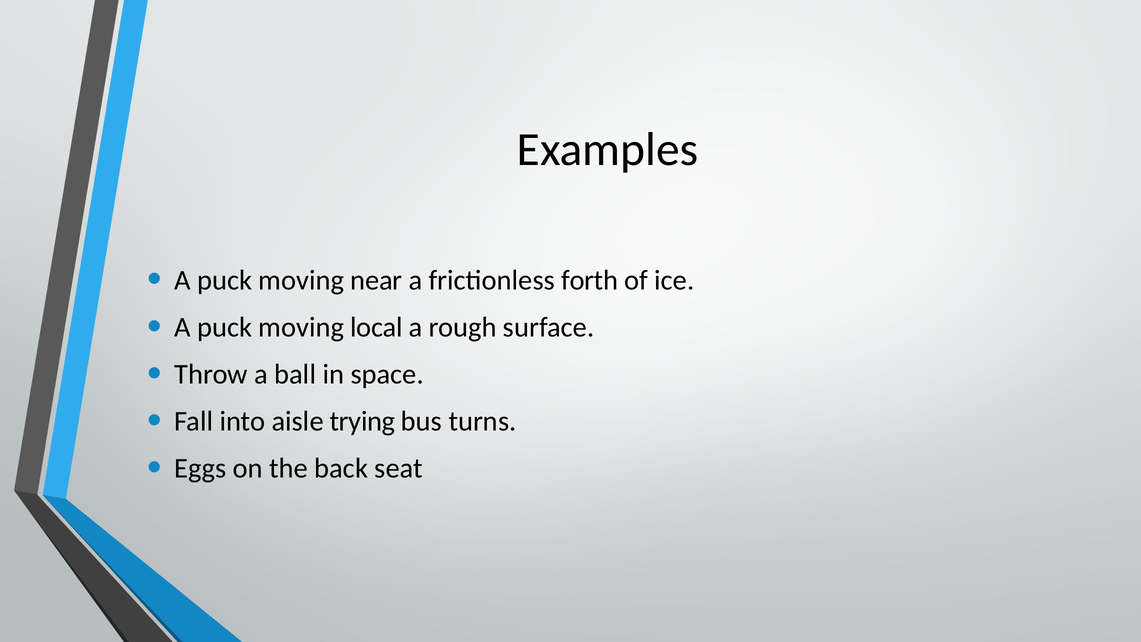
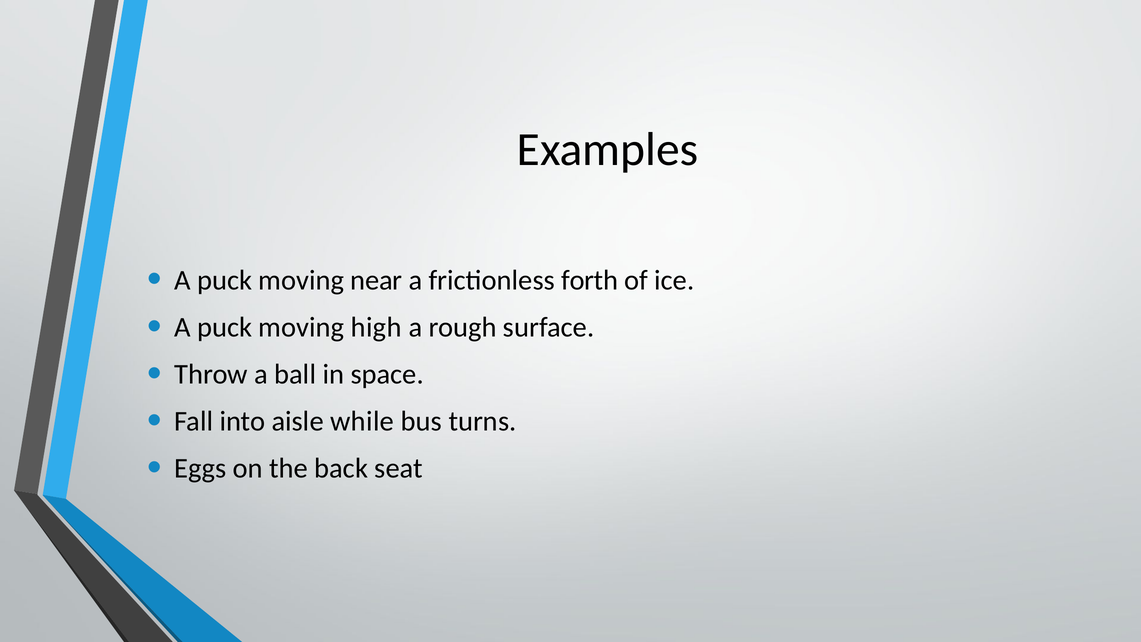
local: local -> high
trying: trying -> while
